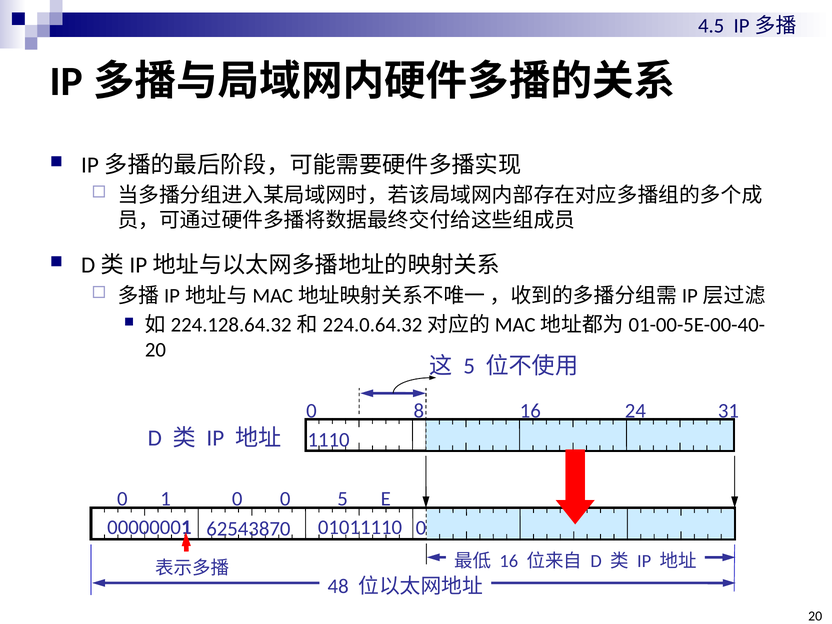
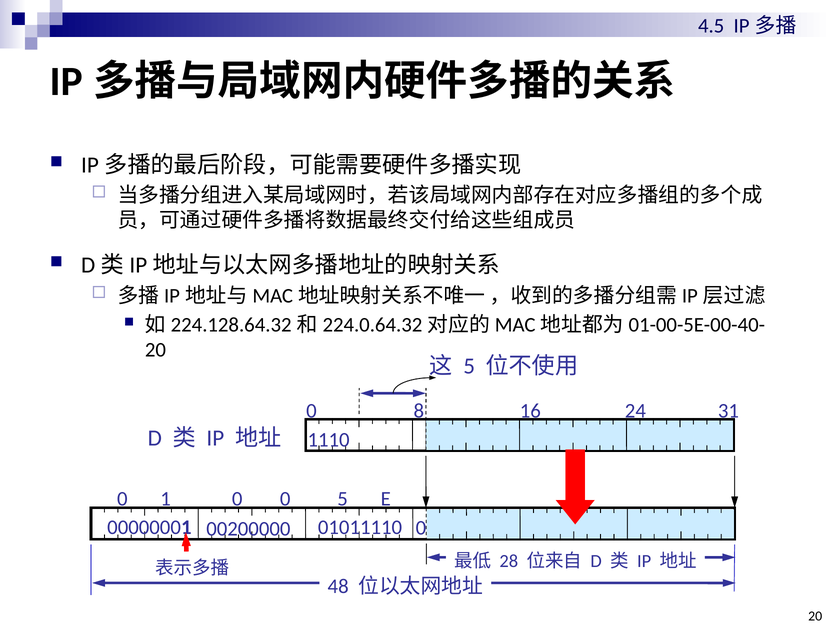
62543870: 62543870 -> 00200000
16 at (509, 561): 16 -> 28
